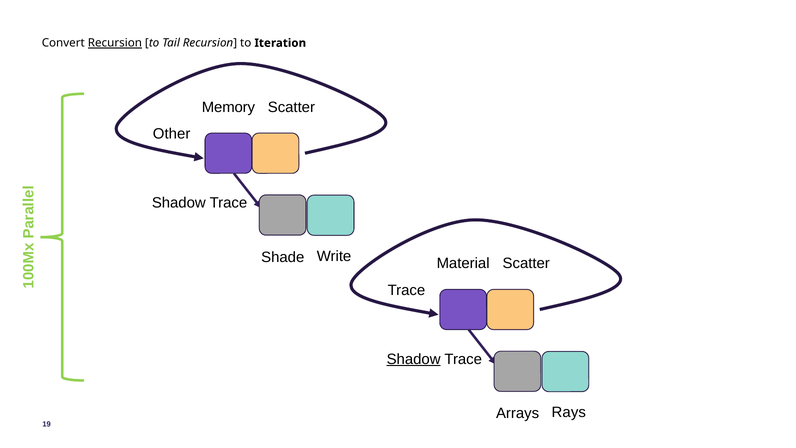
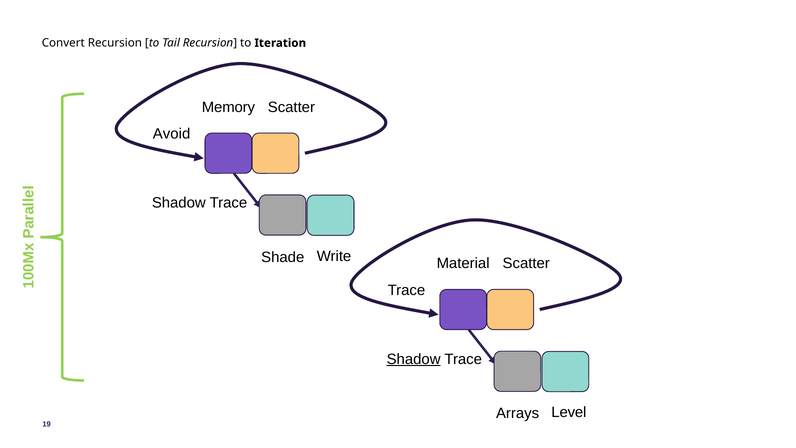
Recursion at (115, 43) underline: present -> none
Other: Other -> Avoid
Rays: Rays -> Level
